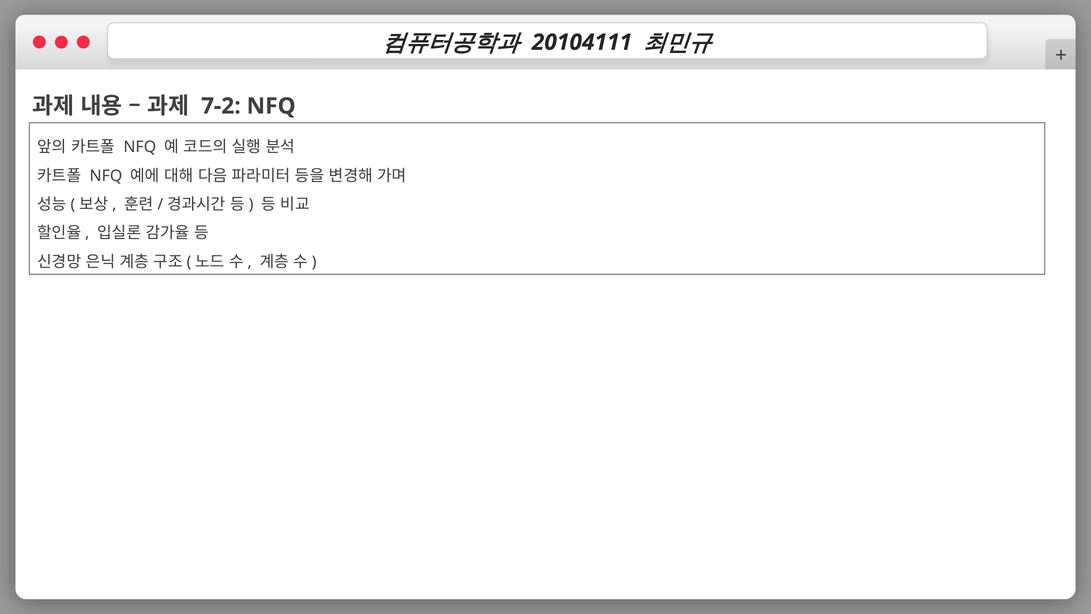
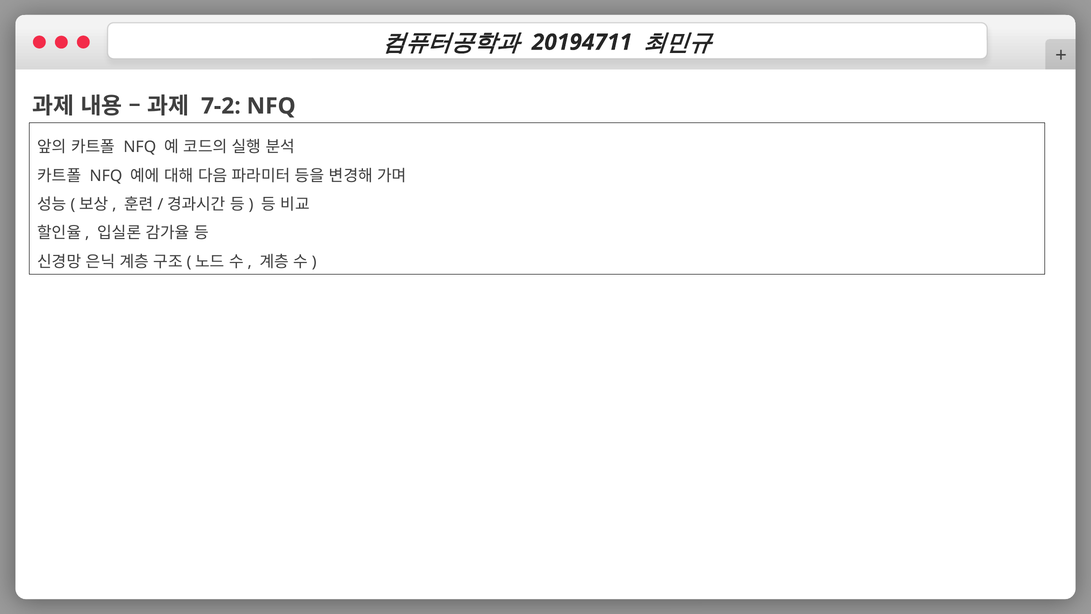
20104111: 20104111 -> 20194711
